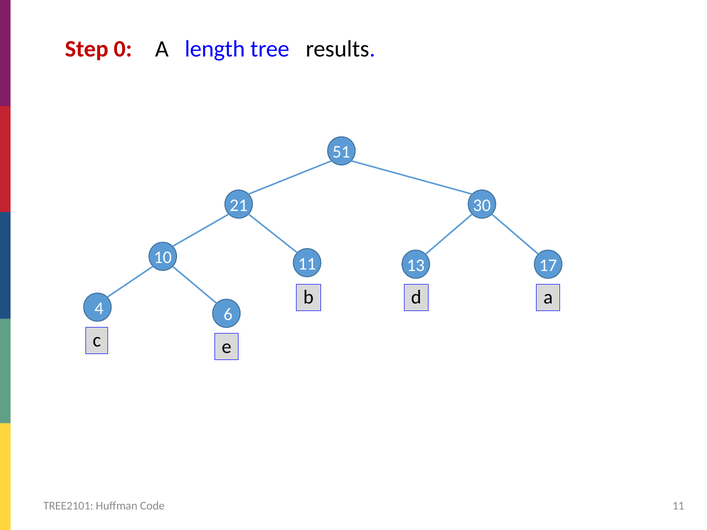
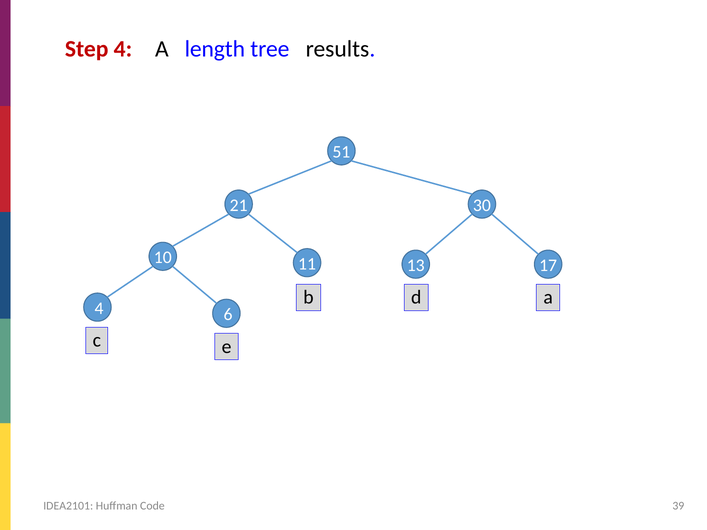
Step 0: 0 -> 4
TREE2101: TREE2101 -> IDEA2101
Code 11: 11 -> 39
